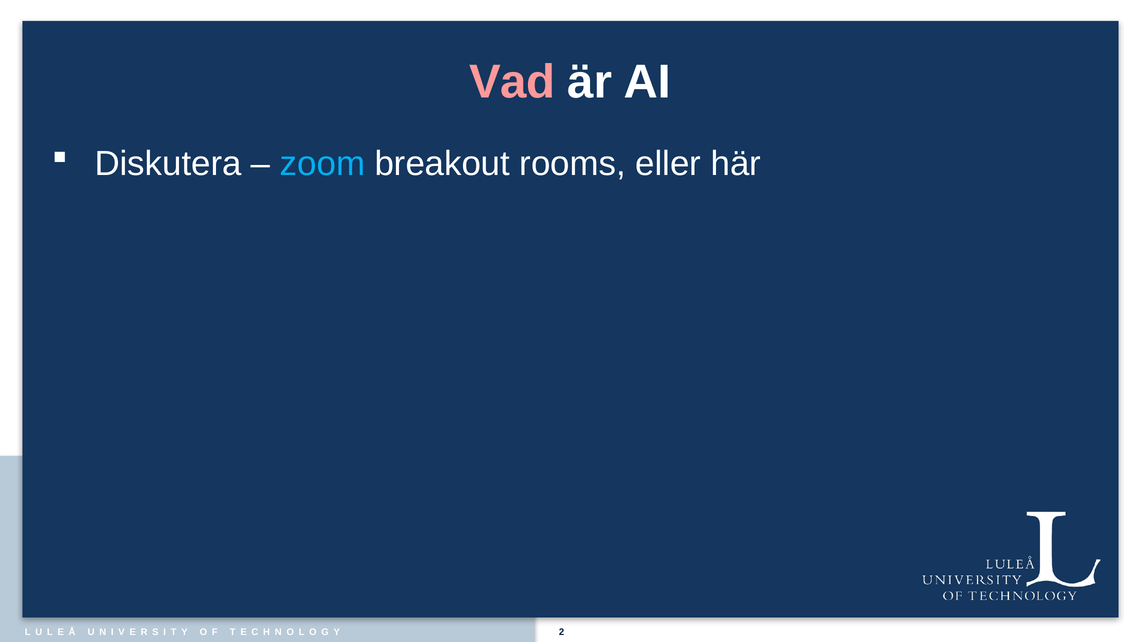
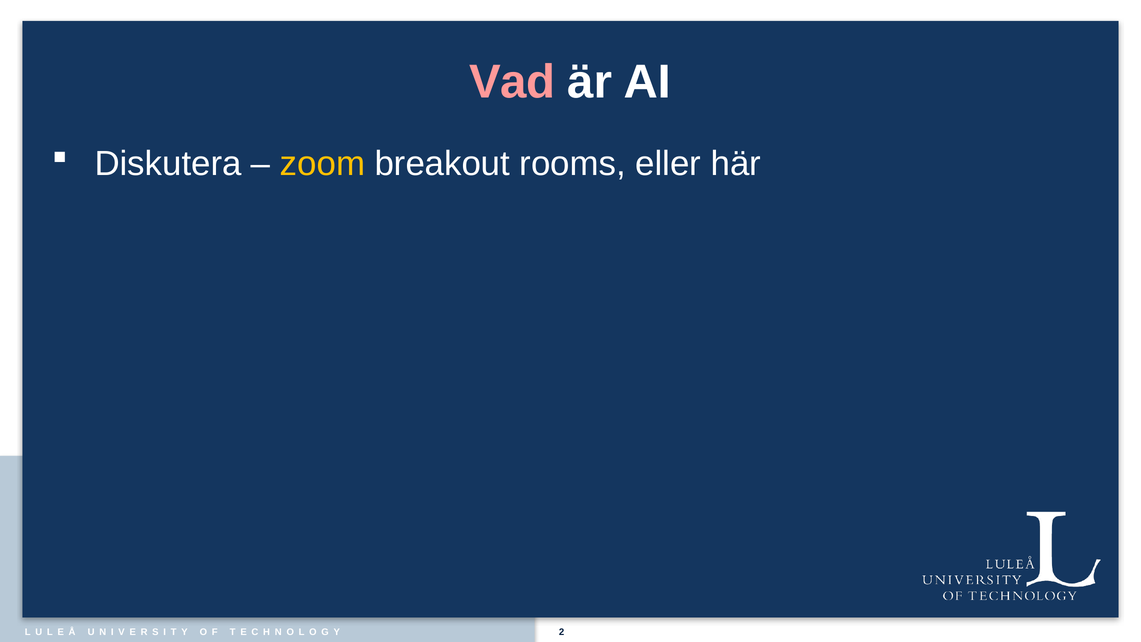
zoom colour: light blue -> yellow
